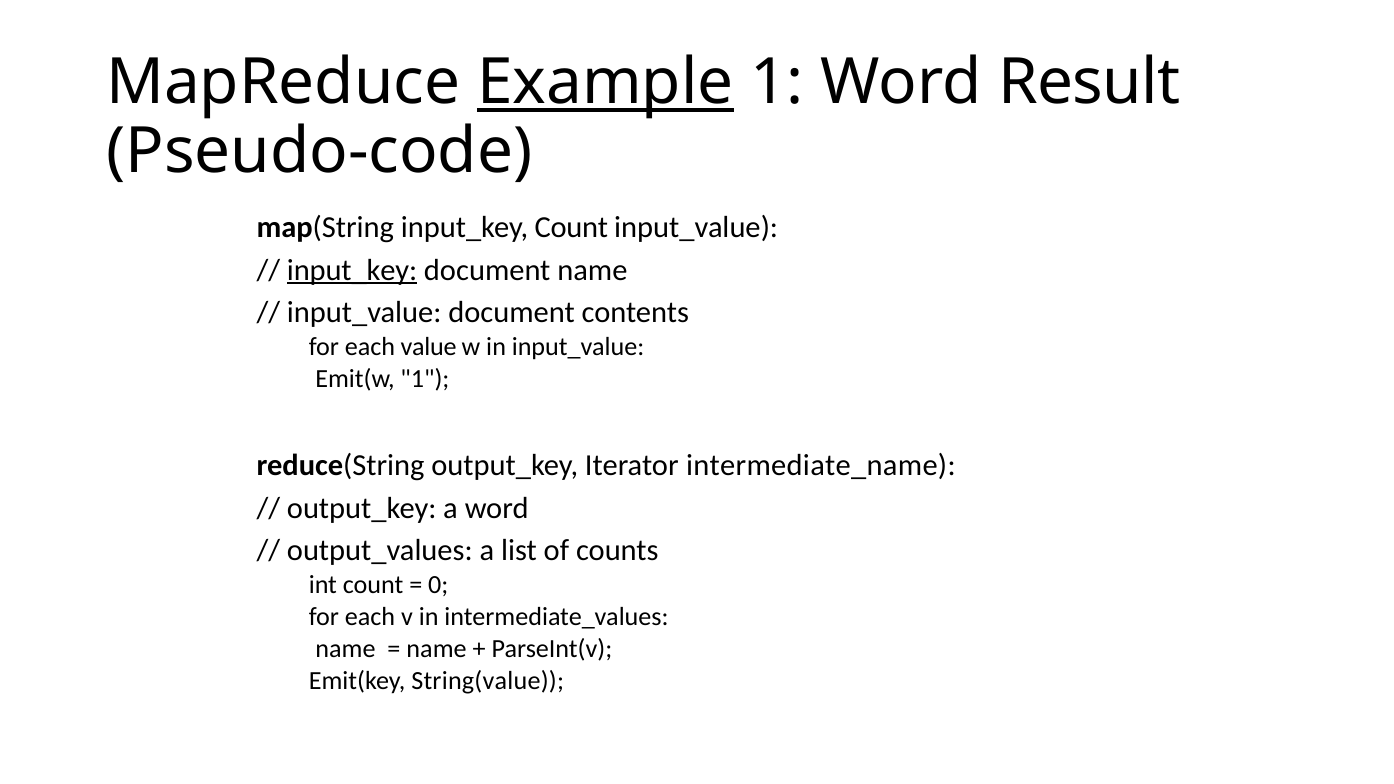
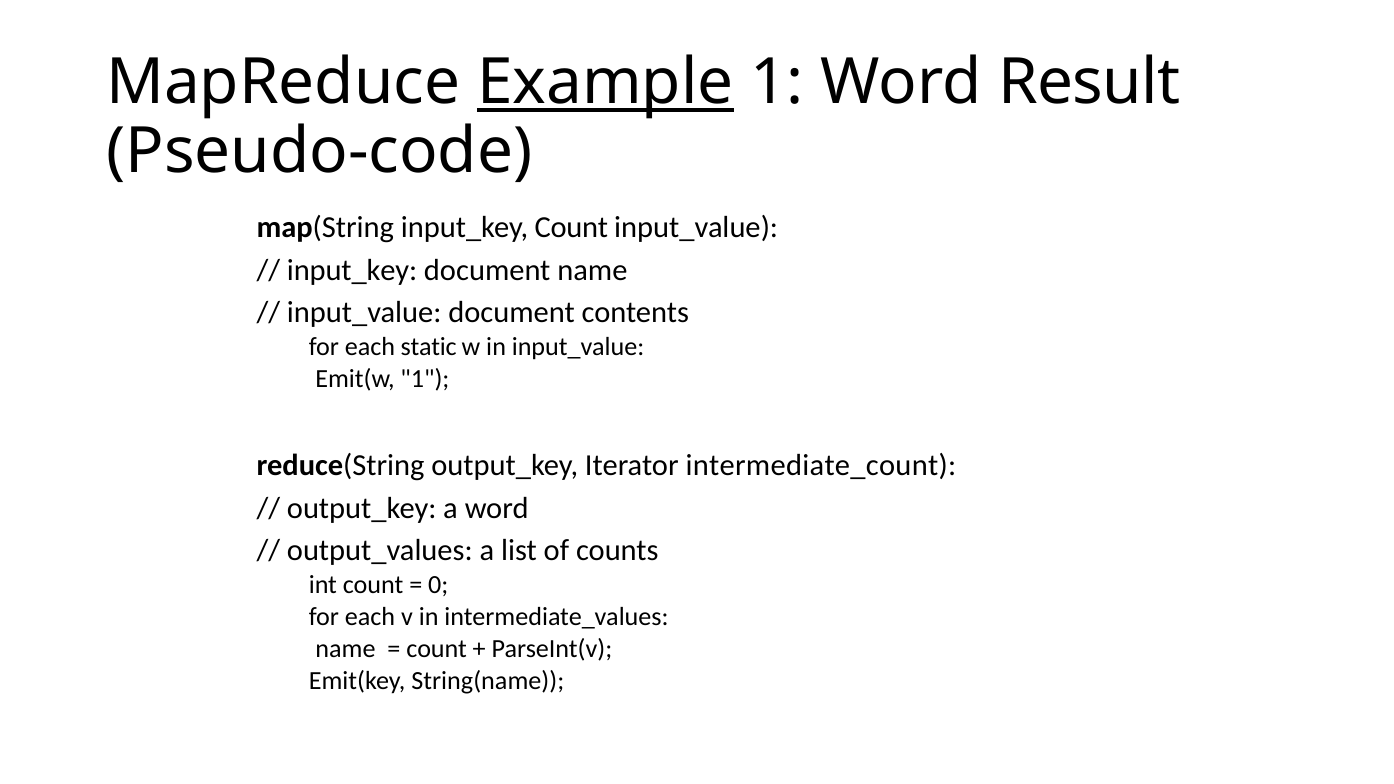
input_key at (352, 270) underline: present -> none
value: value -> static
intermediate_name: intermediate_name -> intermediate_count
name at (437, 649): name -> count
String(value: String(value -> String(name
